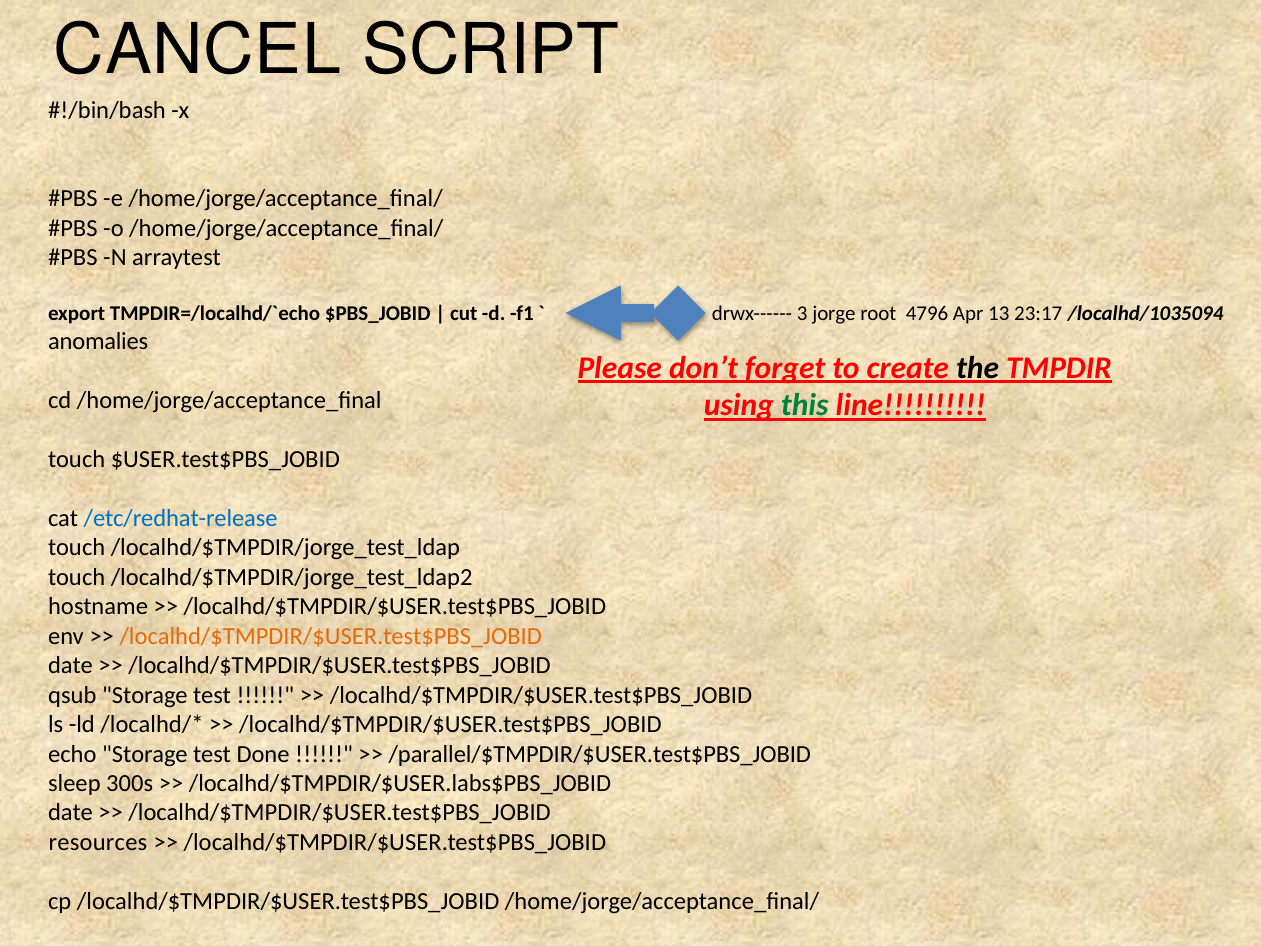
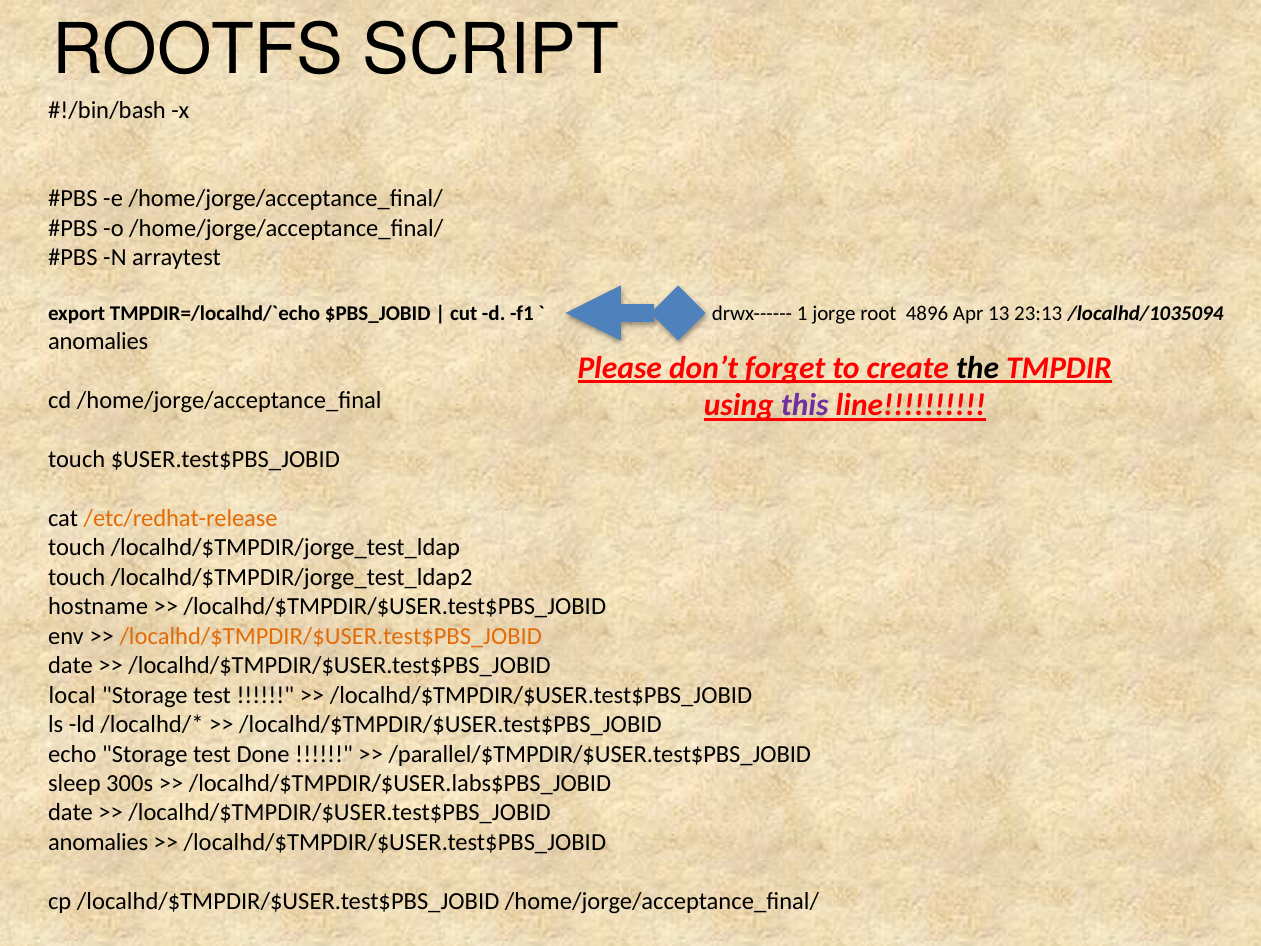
CANCEL: CANCEL -> ROOTFS
3: 3 -> 1
4796: 4796 -> 4896
23:17: 23:17 -> 23:13
this colour: green -> purple
/etc/redhat-release colour: blue -> orange
qsub: qsub -> local
resources at (98, 842): resources -> anomalies
